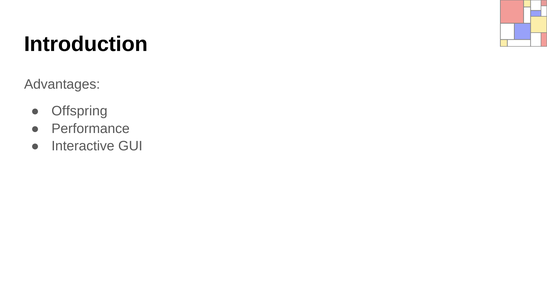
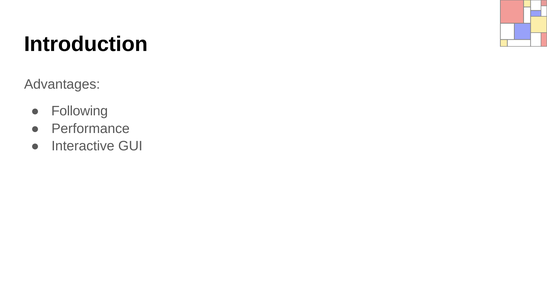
Offspring: Offspring -> Following
